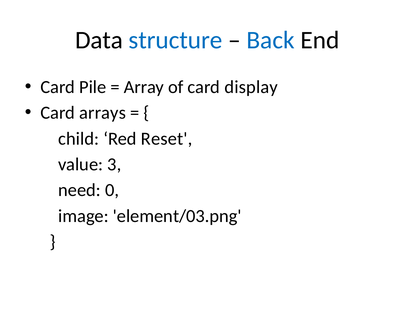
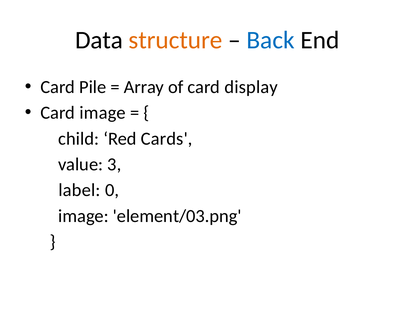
structure colour: blue -> orange
Card arrays: arrays -> image
Reset: Reset -> Cards
need: need -> label
